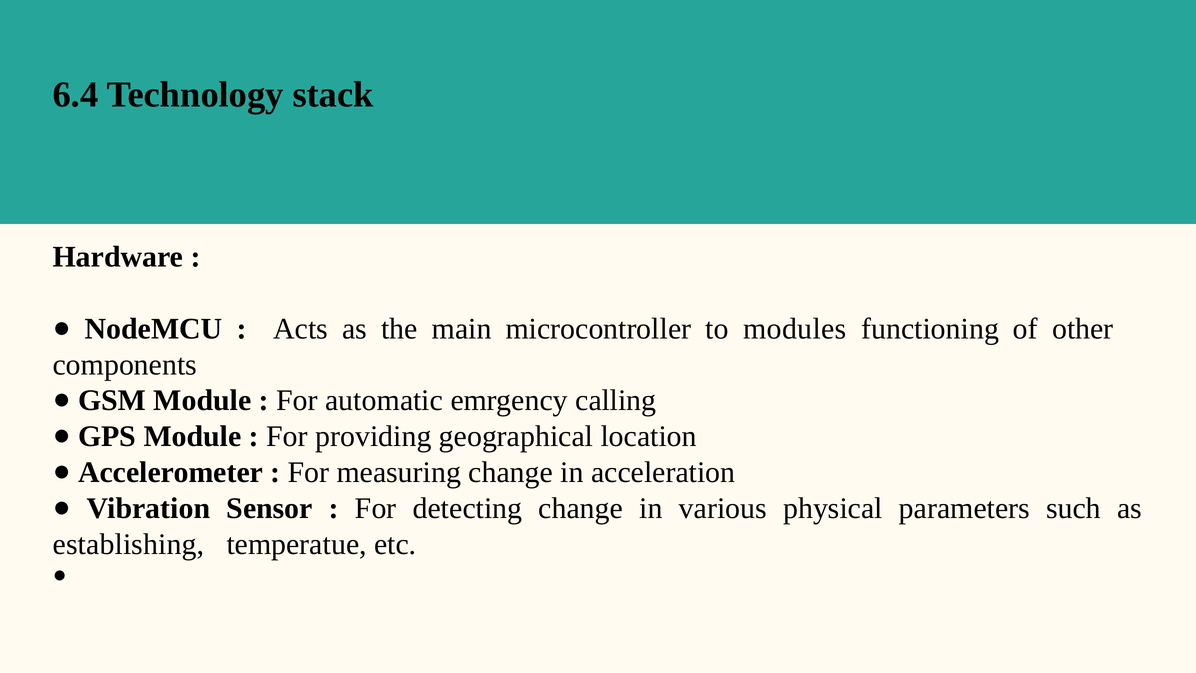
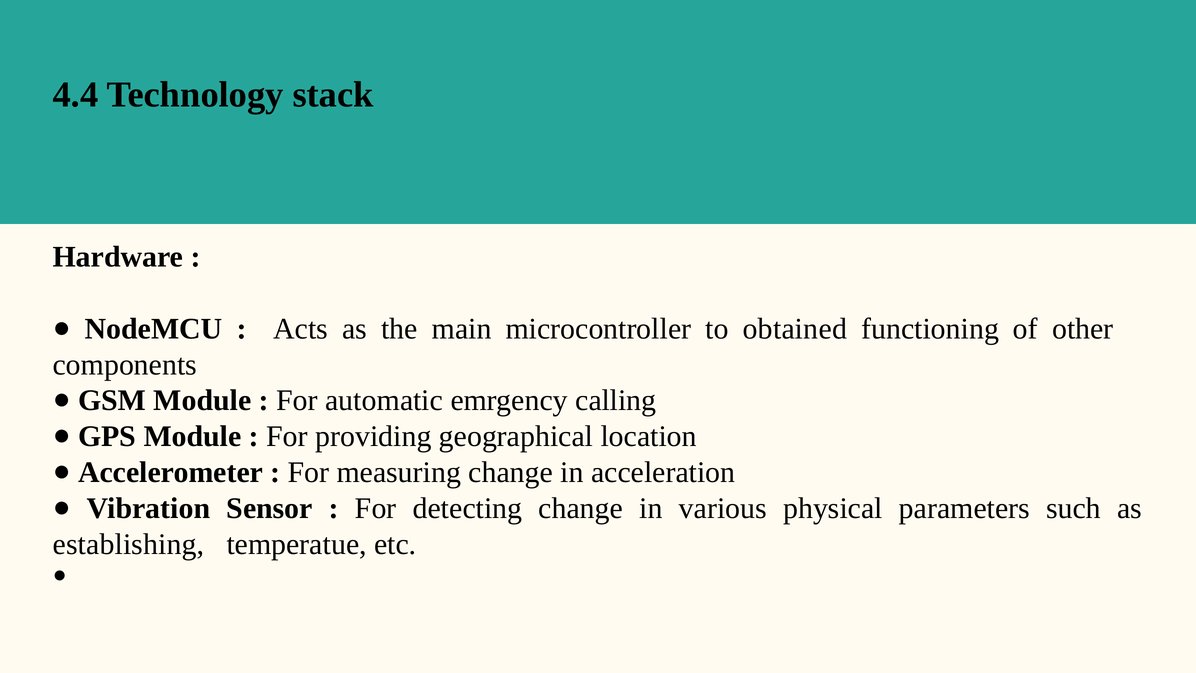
6.4: 6.4 -> 4.4
modules: modules -> obtained
